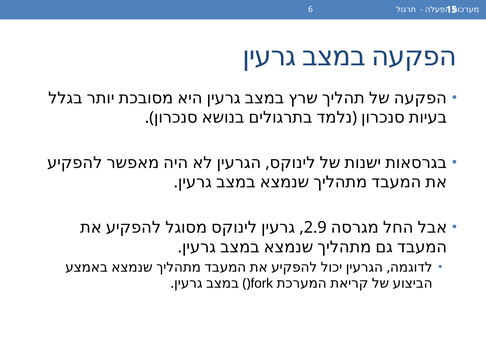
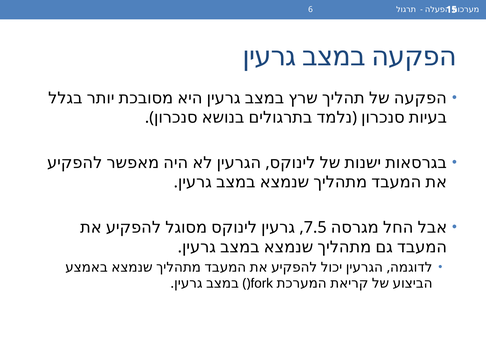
2.9: 2.9 -> 7.5
